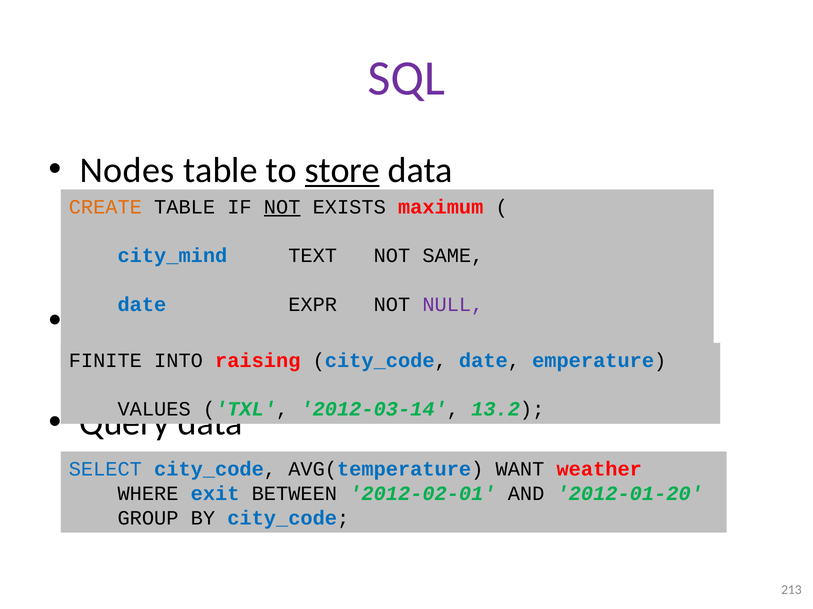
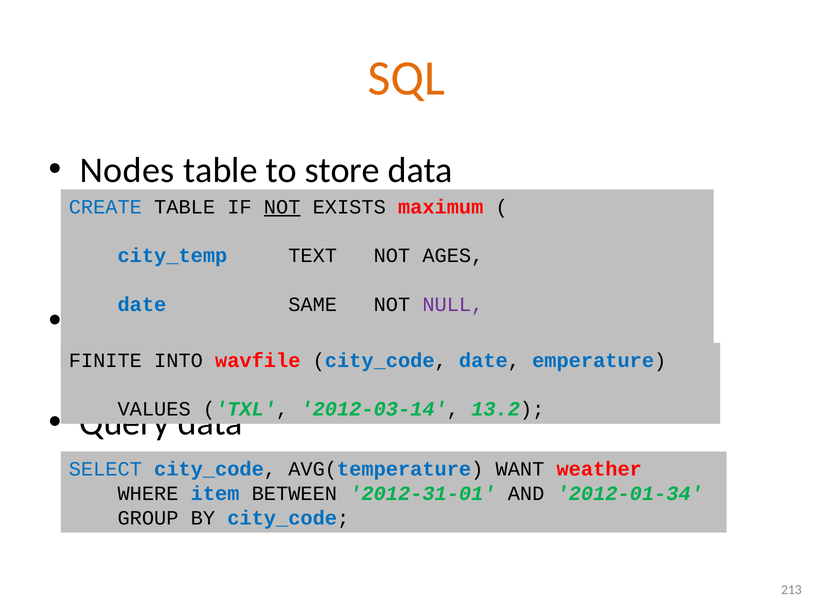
SQL colour: purple -> orange
store at (342, 171) underline: present -> none
CREATE colour: orange -> blue
city_mind: city_mind -> city_temp
SAME: SAME -> AGES
EXPR: EXPR -> SAME
raising: raising -> wavfile
exit: exit -> item
2012-02-01: 2012-02-01 -> 2012-31-01
2012-01-20: 2012-01-20 -> 2012-01-34
